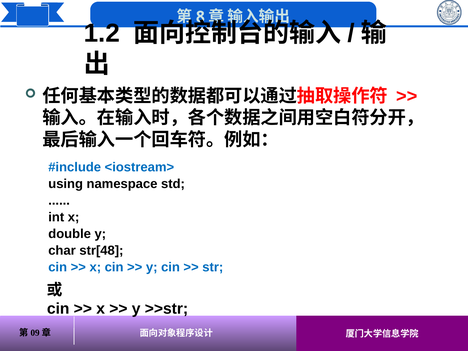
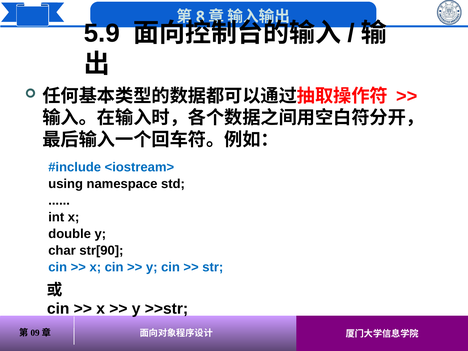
1.2: 1.2 -> 5.9
str[48: str[48 -> str[90
